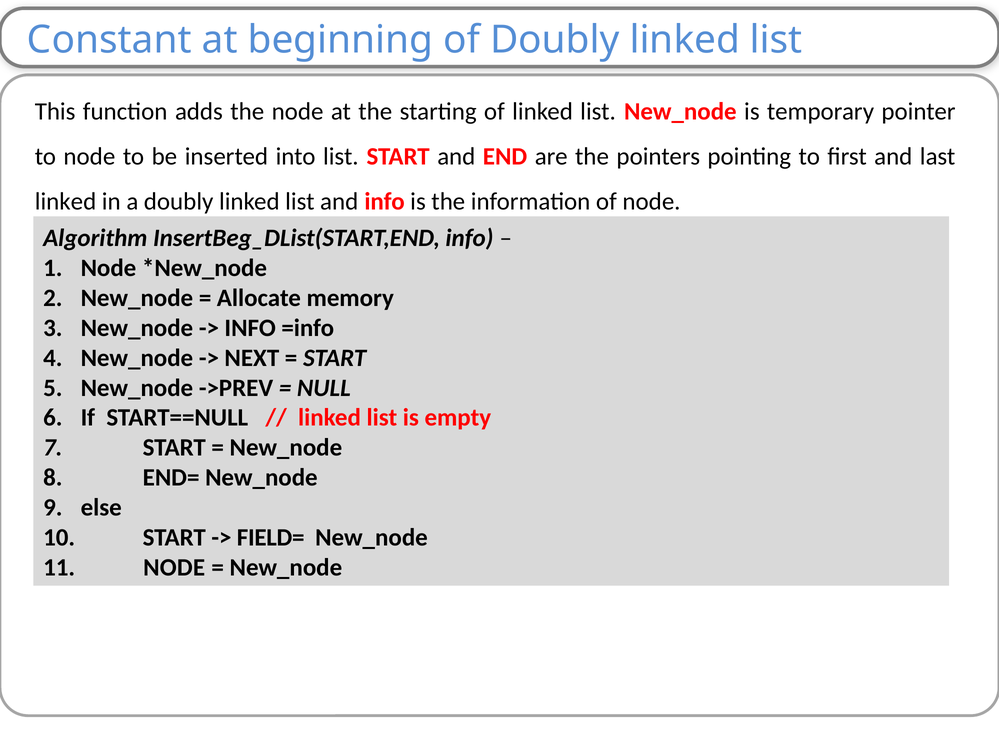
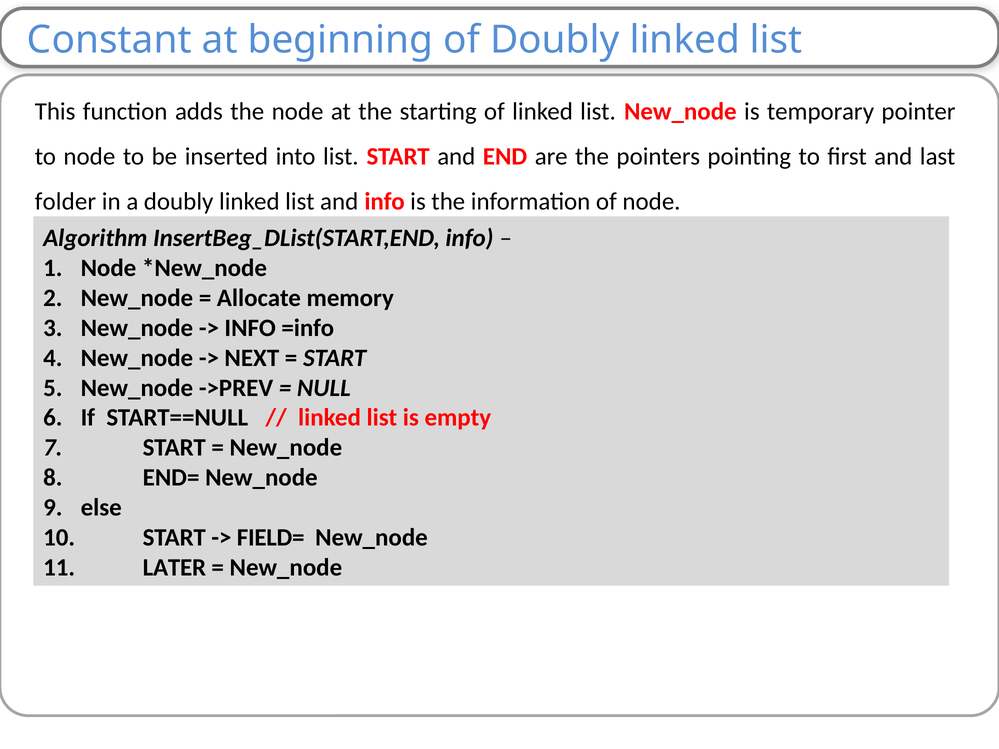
linked at (66, 201): linked -> folder
NODE at (174, 568): NODE -> LATER
